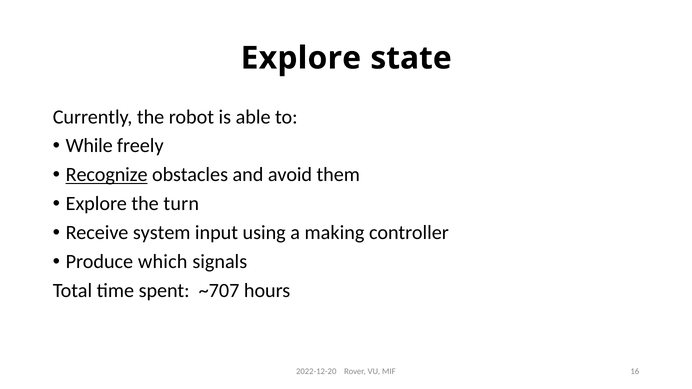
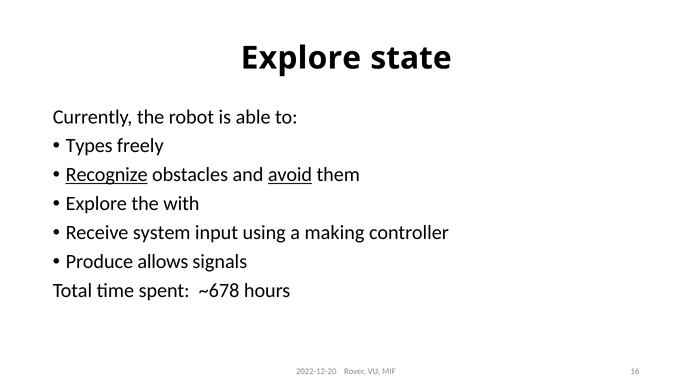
While: While -> Types
avoid underline: none -> present
turn: turn -> with
which: which -> allows
~707: ~707 -> ~678
